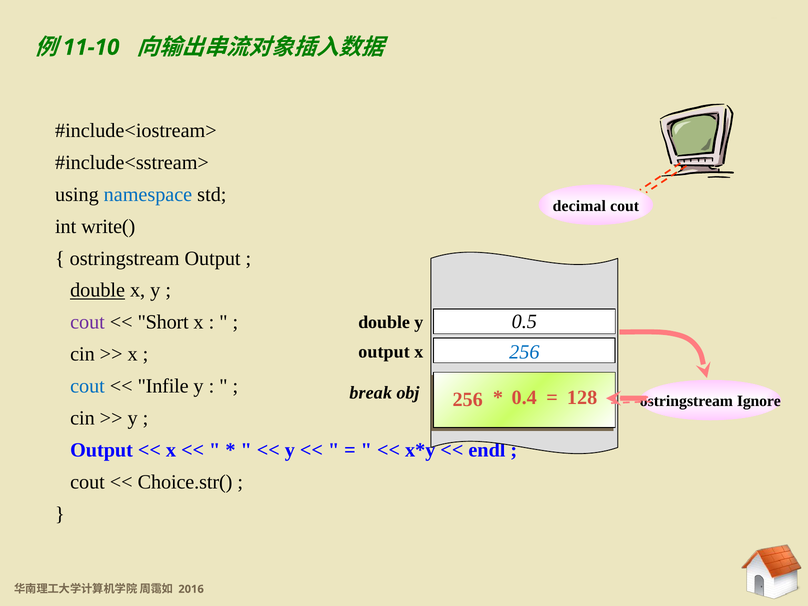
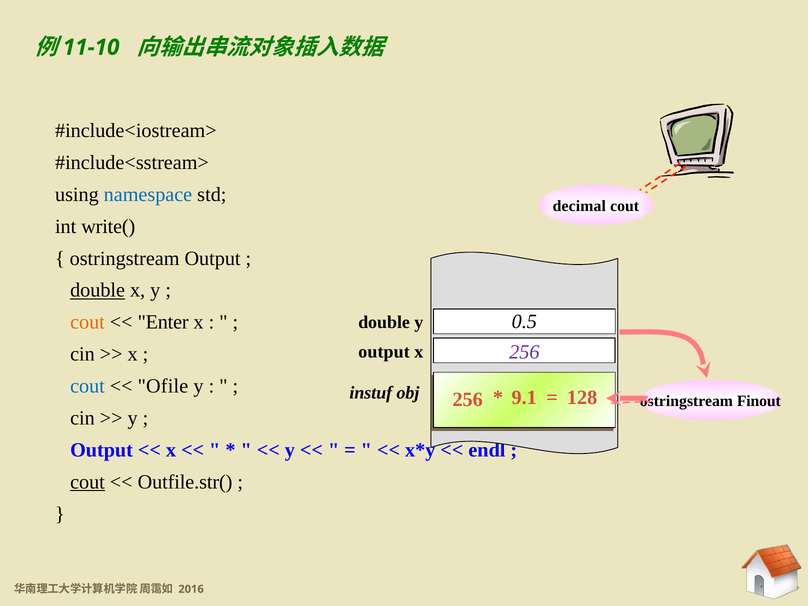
cout at (87, 322) colour: purple -> orange
Short: Short -> Enter
256 at (524, 352) colour: blue -> purple
Infile: Infile -> Ofile
break: break -> instuf
0.4: 0.4 -> 9.1
Ignore: Ignore -> Finout
cout at (87, 482) underline: none -> present
Choice.str(: Choice.str( -> Outfile.str(
